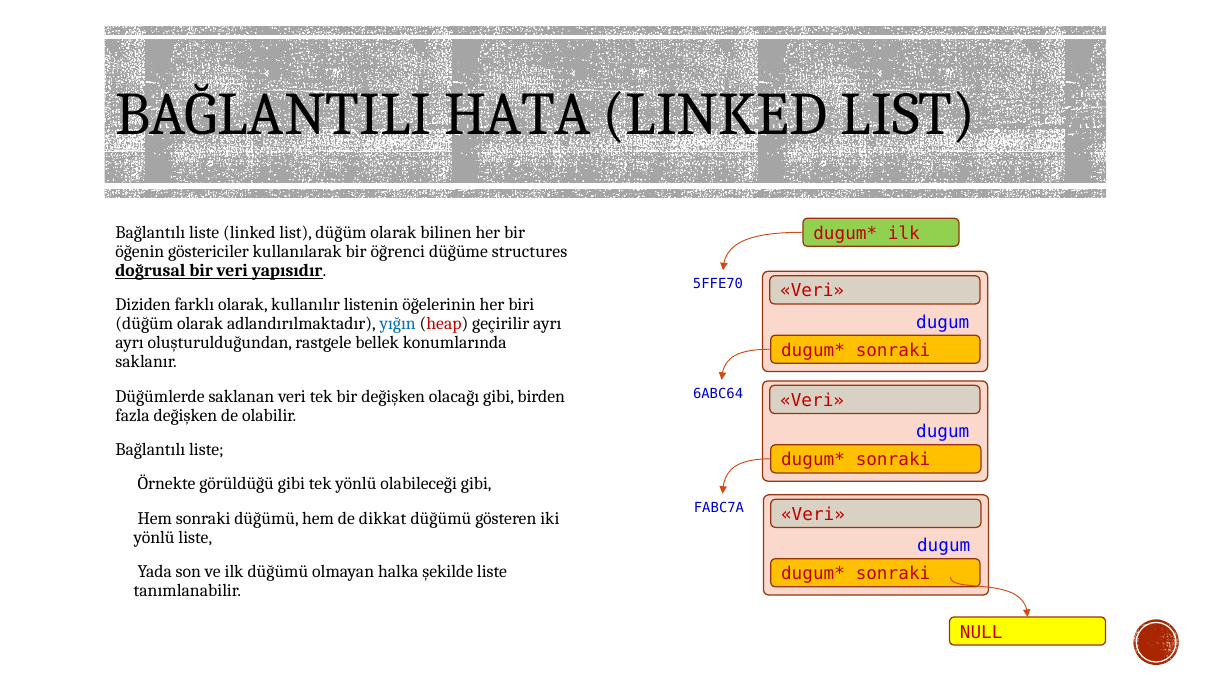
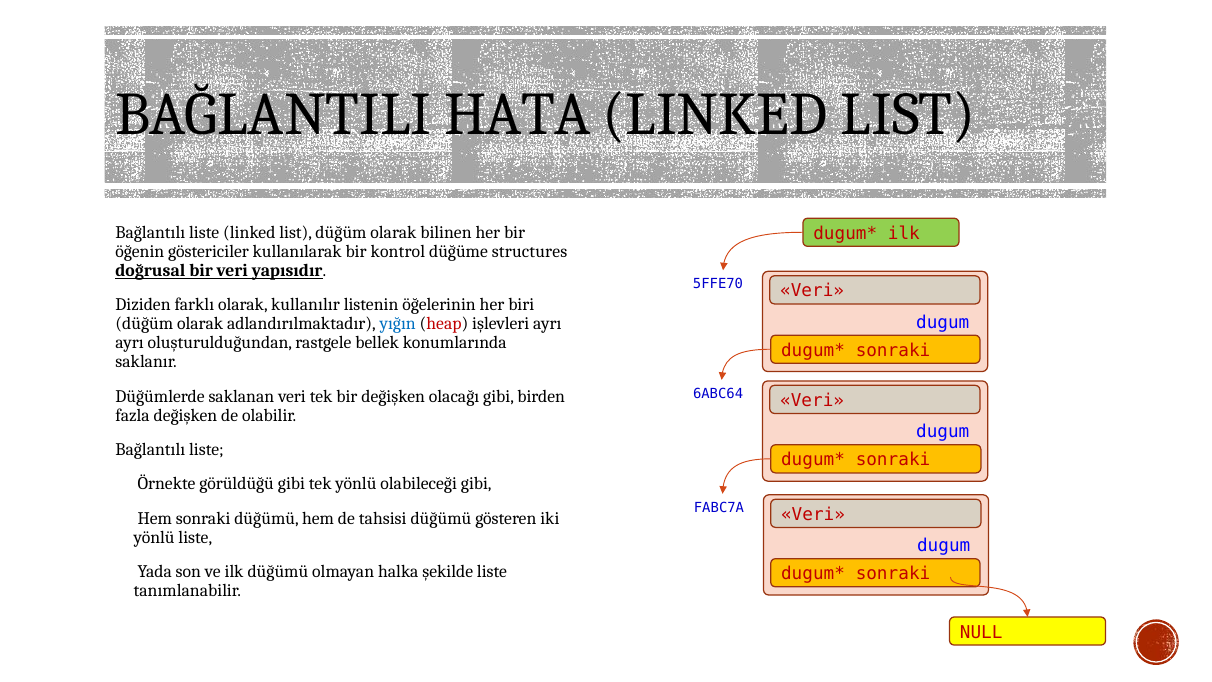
öğrenci: öğrenci -> kontrol
geçirilir: geçirilir -> işlevleri
dikkat: dikkat -> tahsisi
